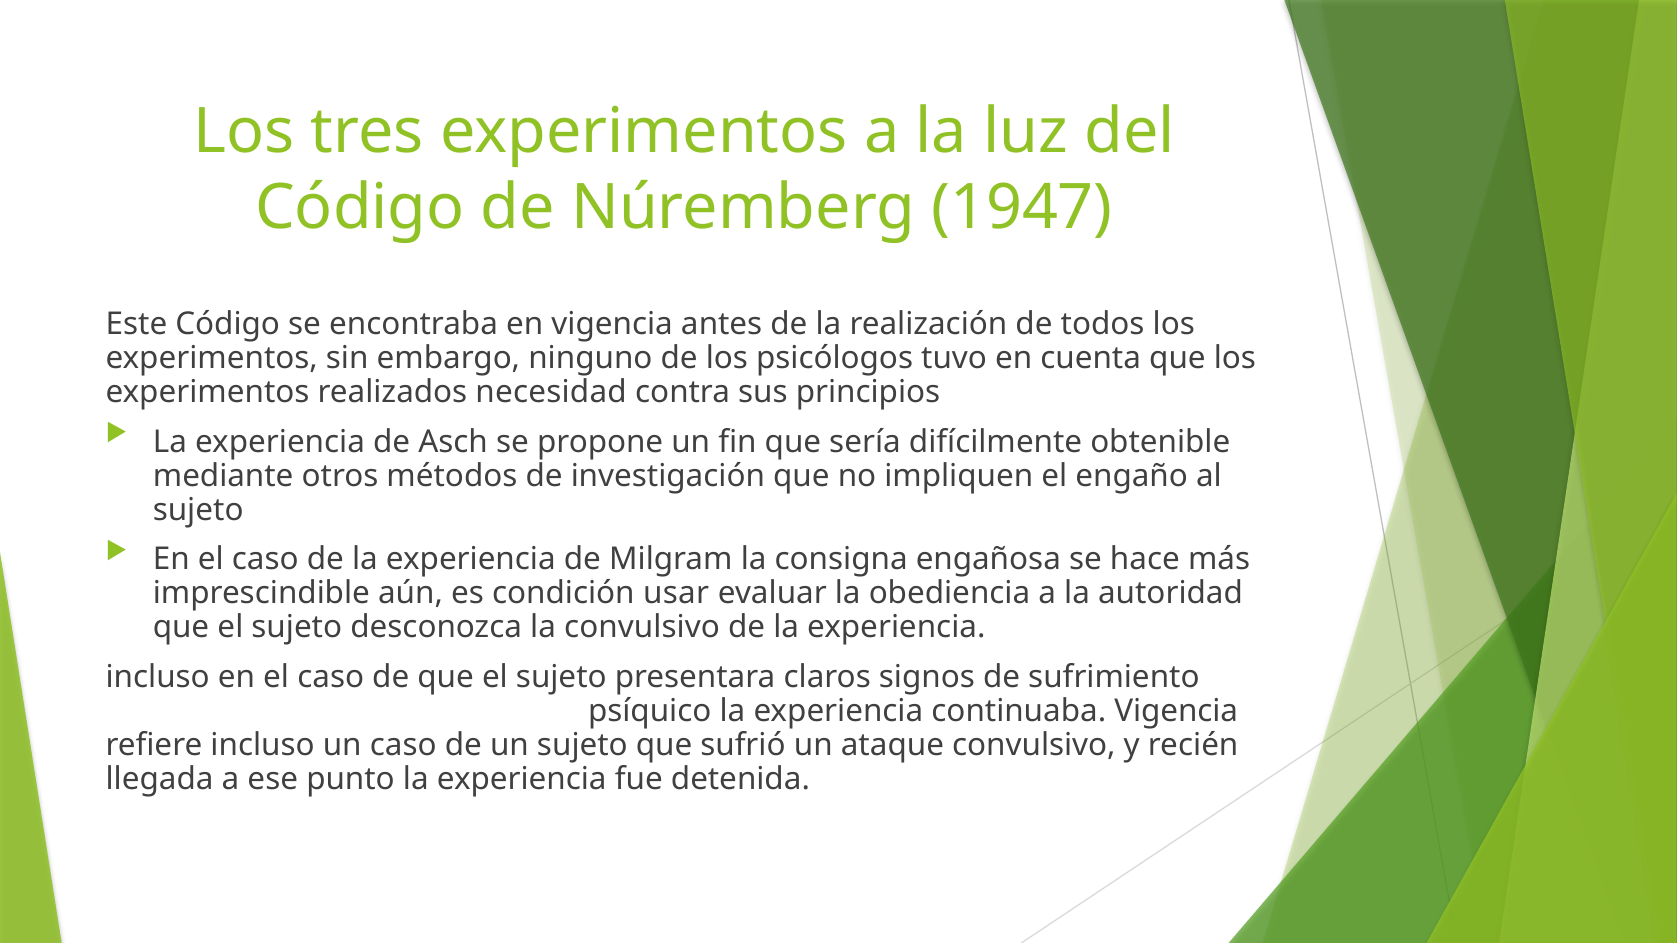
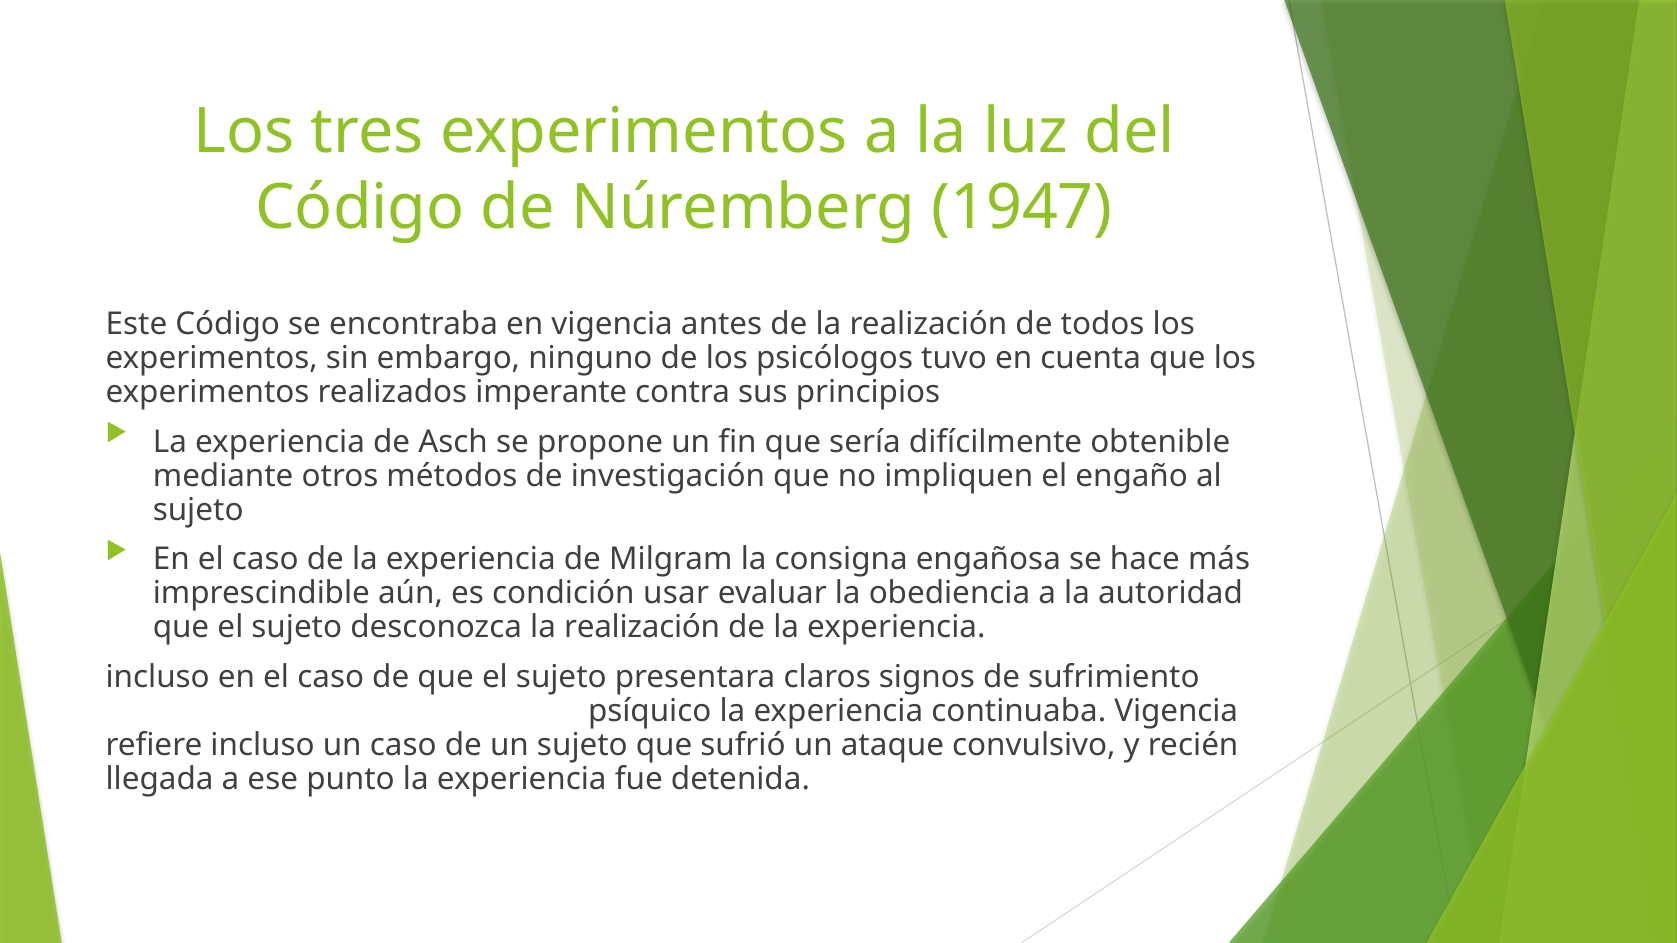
necesidad: necesidad -> imperante
desconozca la convulsivo: convulsivo -> realización
